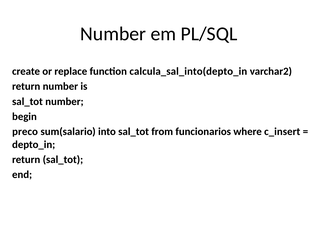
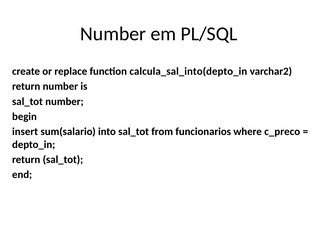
preco: preco -> insert
c_insert: c_insert -> c_preco
